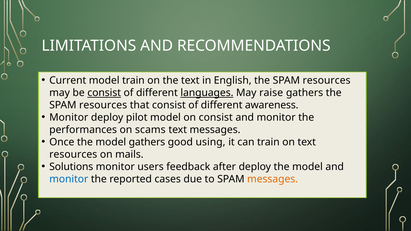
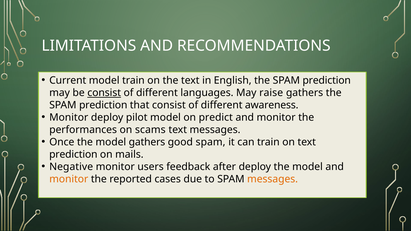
English the SPAM resources: resources -> prediction
languages underline: present -> none
resources at (103, 105): resources -> prediction
on consist: consist -> predict
good using: using -> spam
resources at (73, 155): resources -> prediction
Solutions: Solutions -> Negative
monitor at (69, 179) colour: blue -> orange
